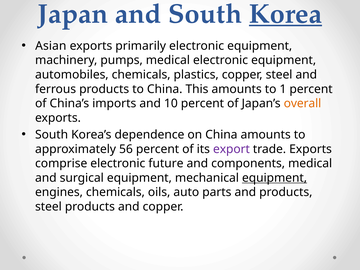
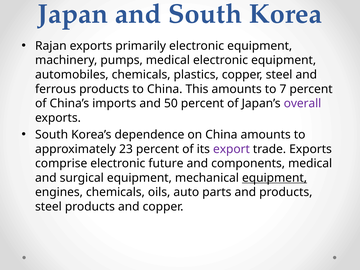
Korea underline: present -> none
Asian: Asian -> Rajan
1: 1 -> 7
10: 10 -> 50
overall colour: orange -> purple
56: 56 -> 23
